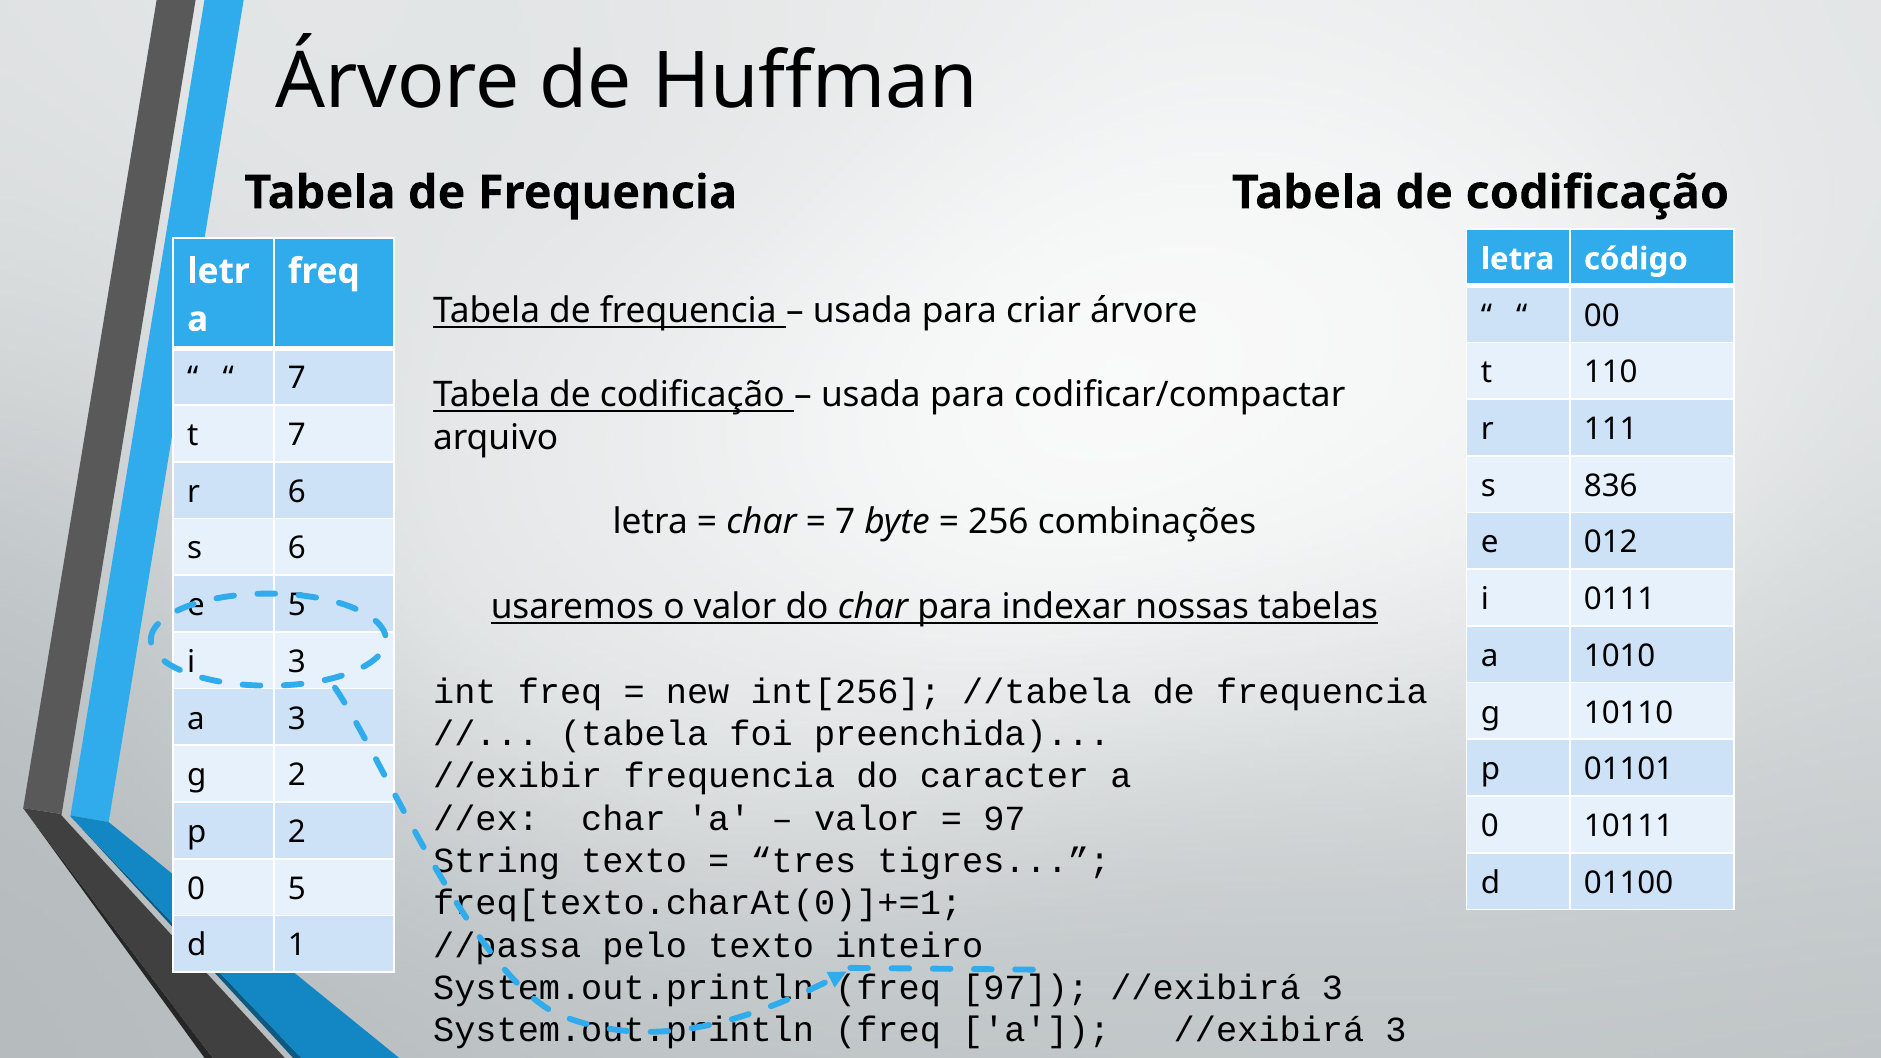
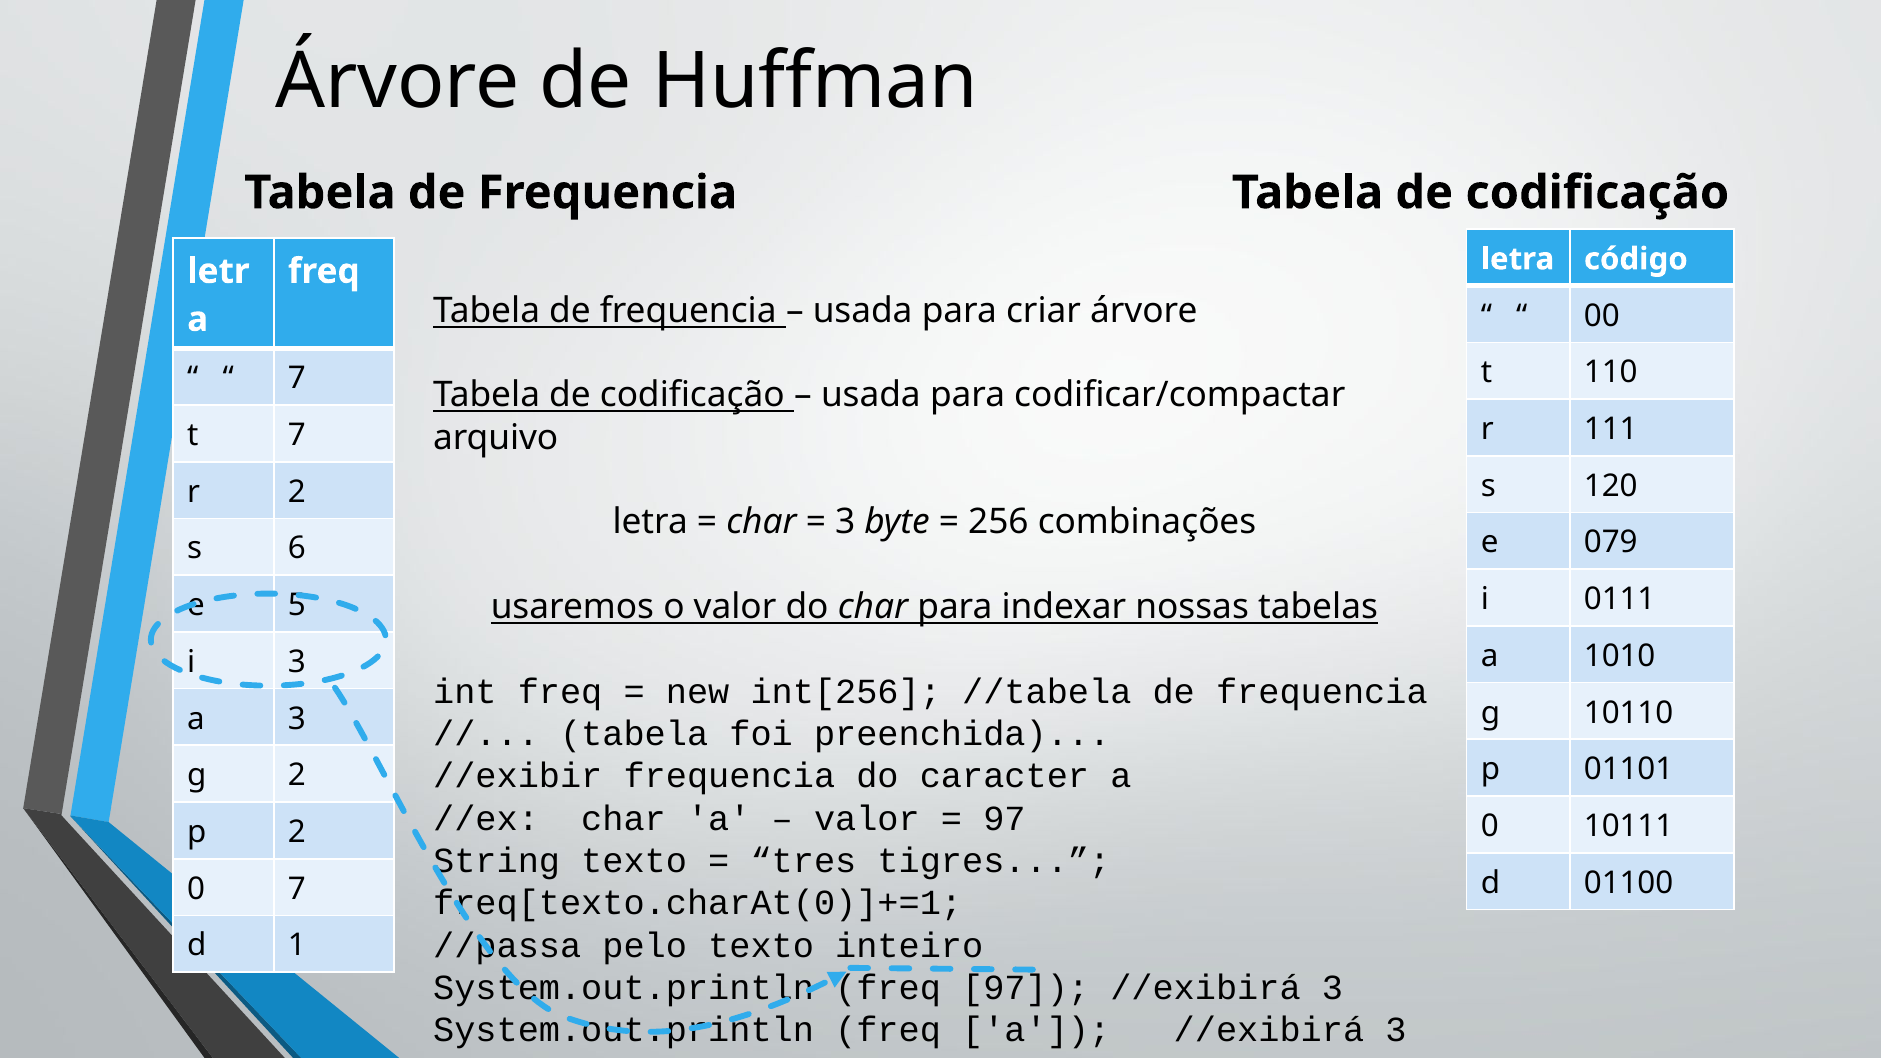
836: 836 -> 120
r 6: 6 -> 2
7 at (845, 522): 7 -> 3
012: 012 -> 079
0 5: 5 -> 7
